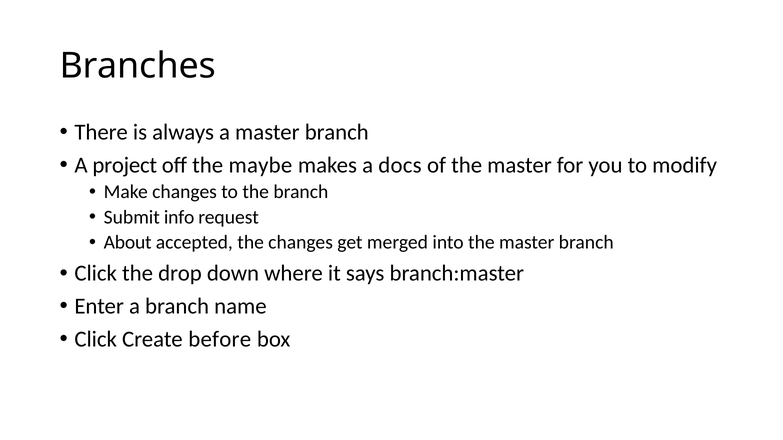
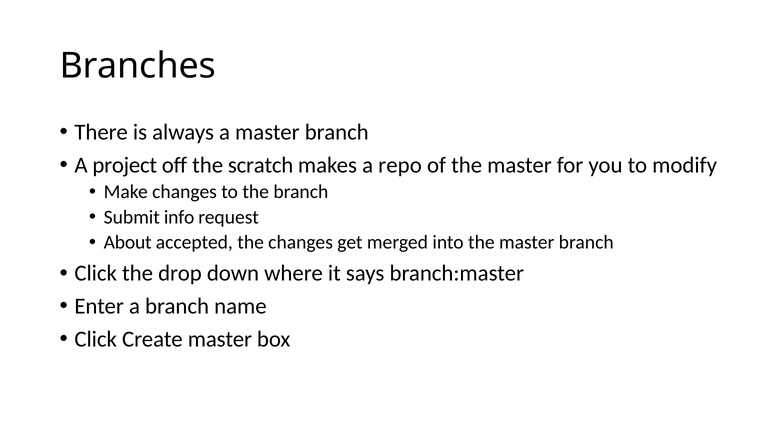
maybe: maybe -> scratch
docs: docs -> repo
Create before: before -> master
